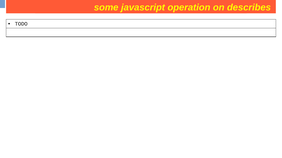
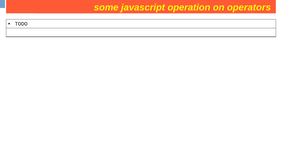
describes: describes -> operators
